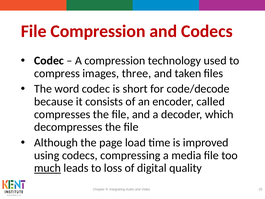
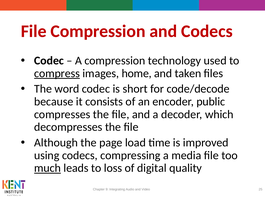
compress underline: none -> present
three: three -> home
called: called -> public
